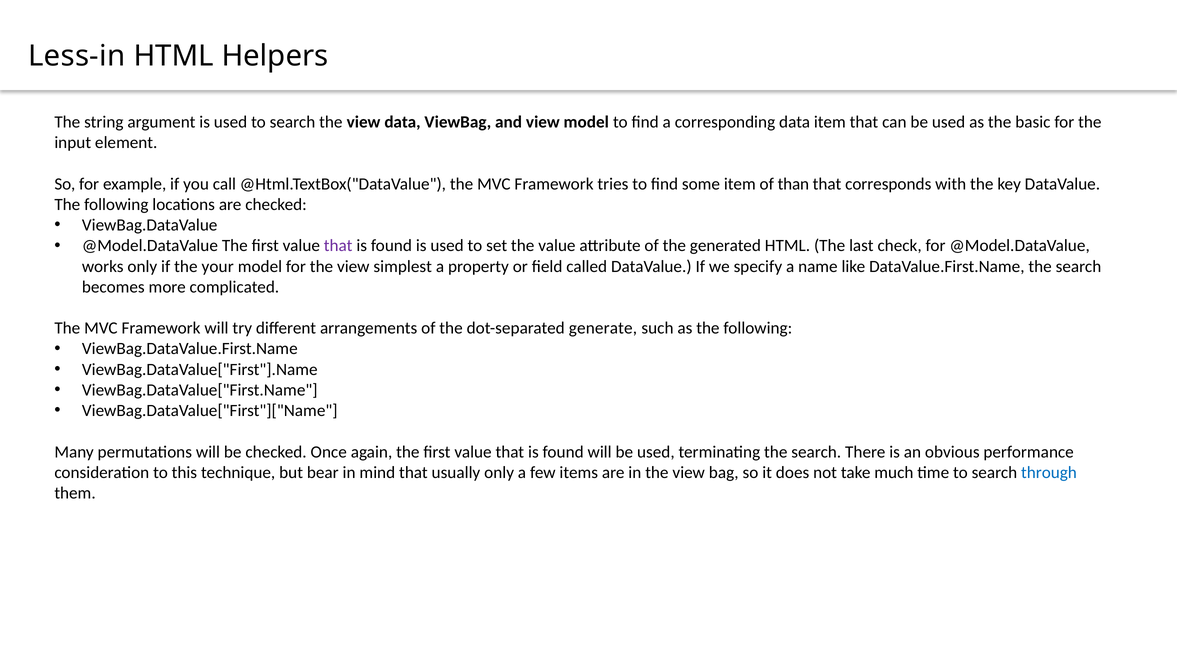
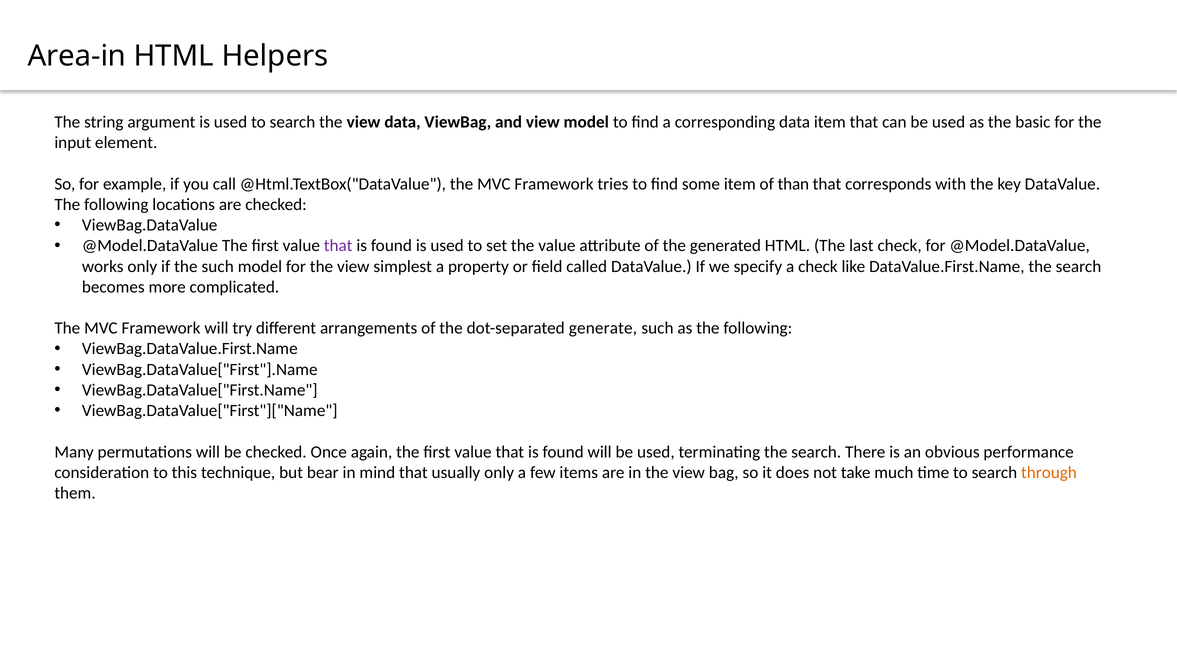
Less-in: Less-in -> Area-in
the your: your -> such
a name: name -> check
through colour: blue -> orange
